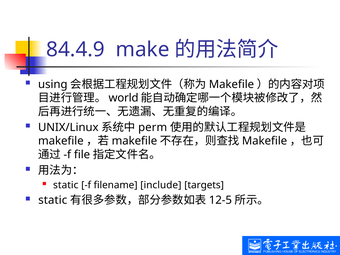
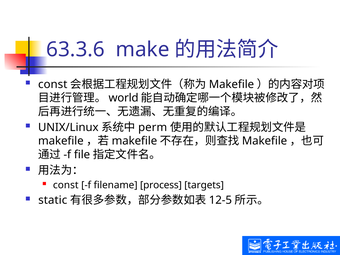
84.4.9: 84.4.9 -> 63.3.6
using at (53, 84): using -> const
static at (66, 185): static -> const
include: include -> process
